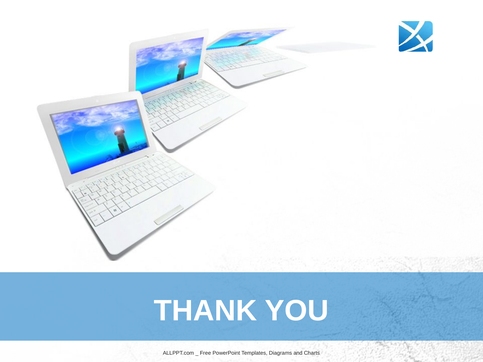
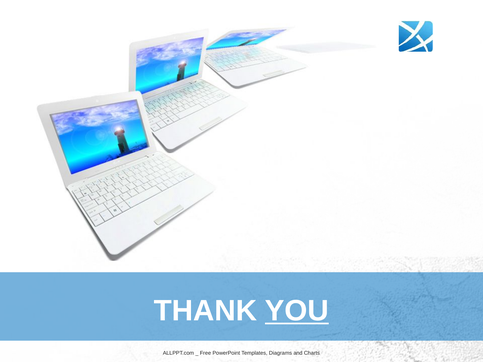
YOU underline: none -> present
